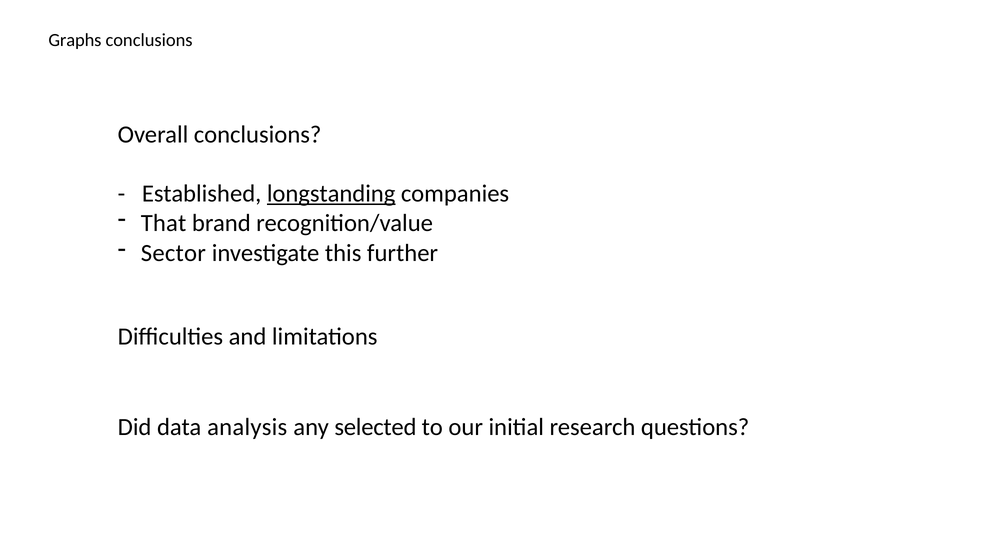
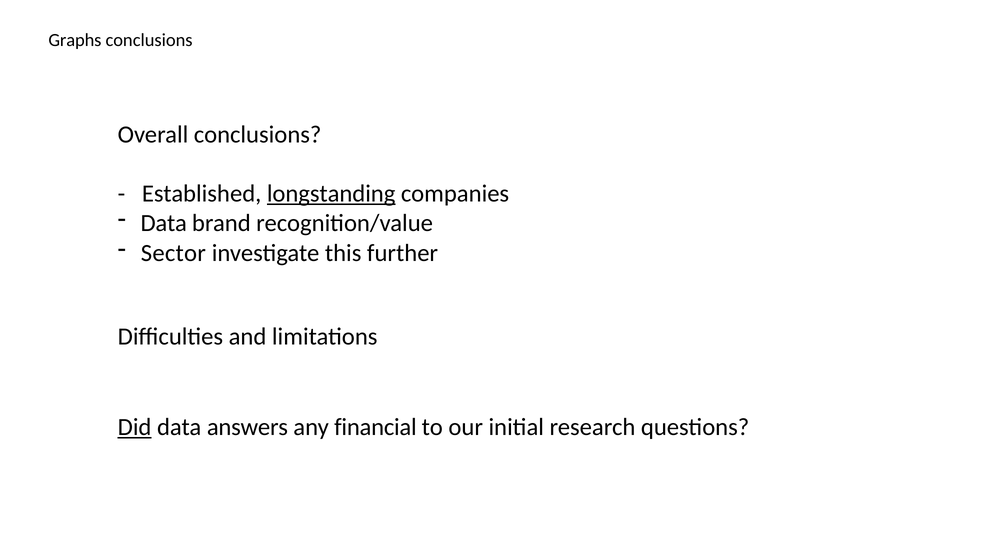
That at (164, 223): That -> Data
Did underline: none -> present
analysis: analysis -> answers
selected: selected -> financial
